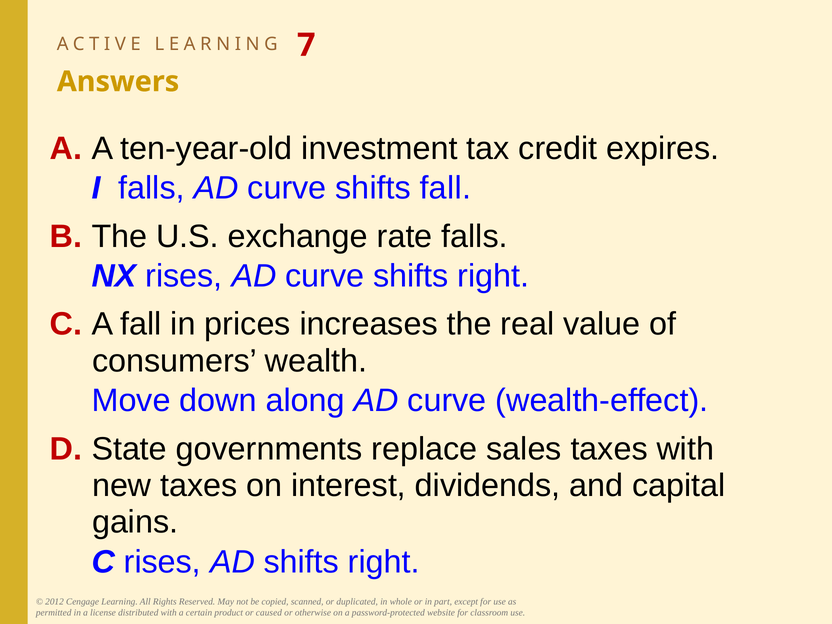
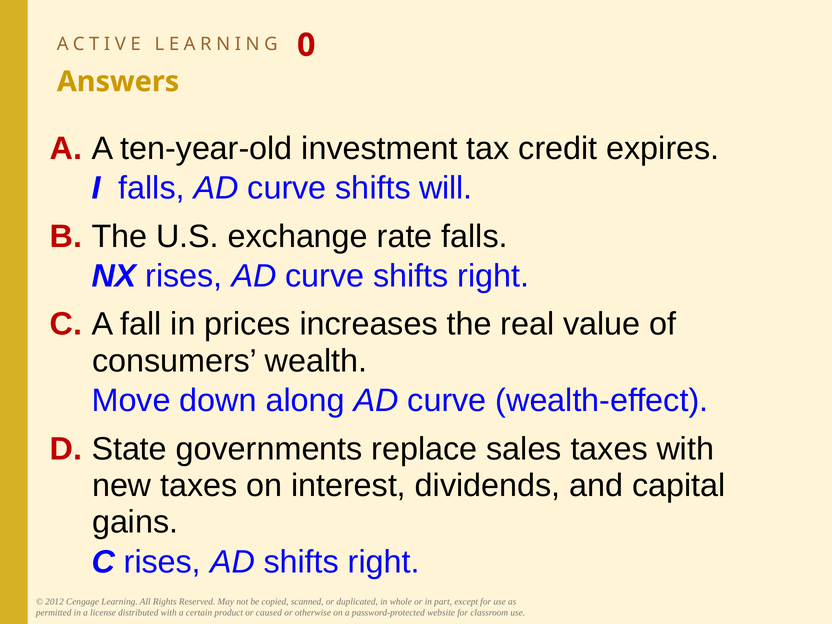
7: 7 -> 0
shifts fall: fall -> will
